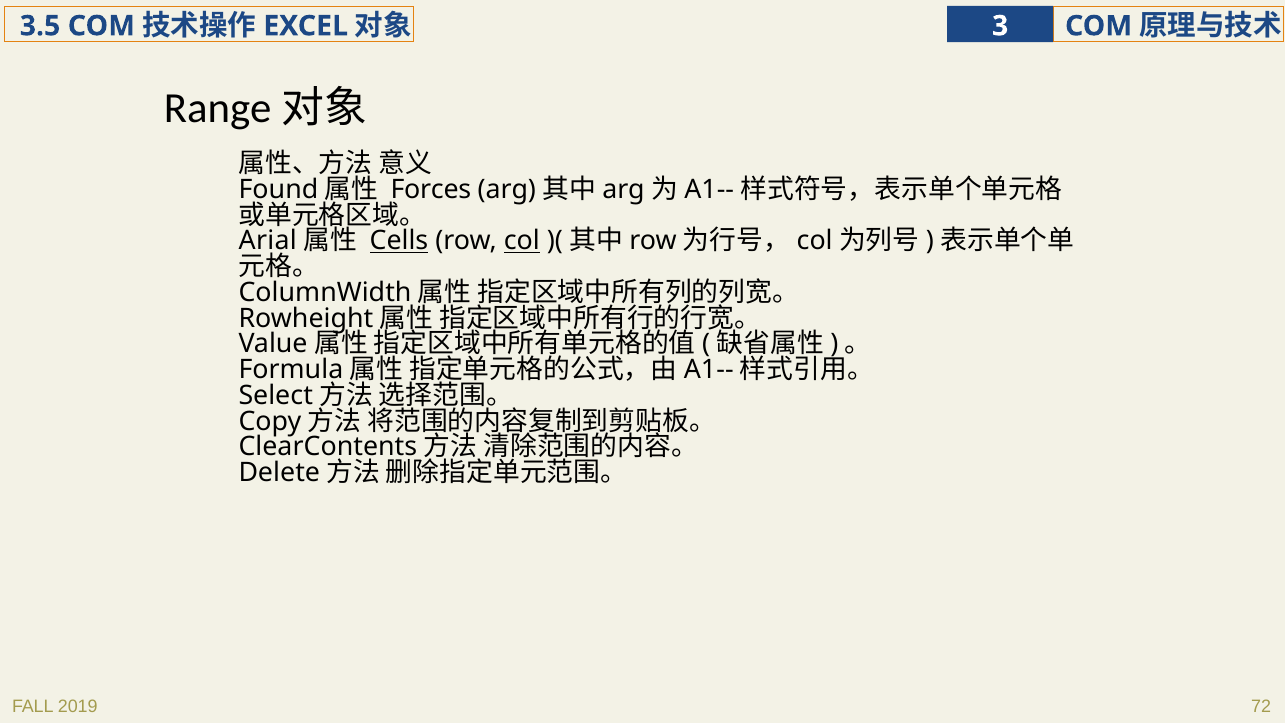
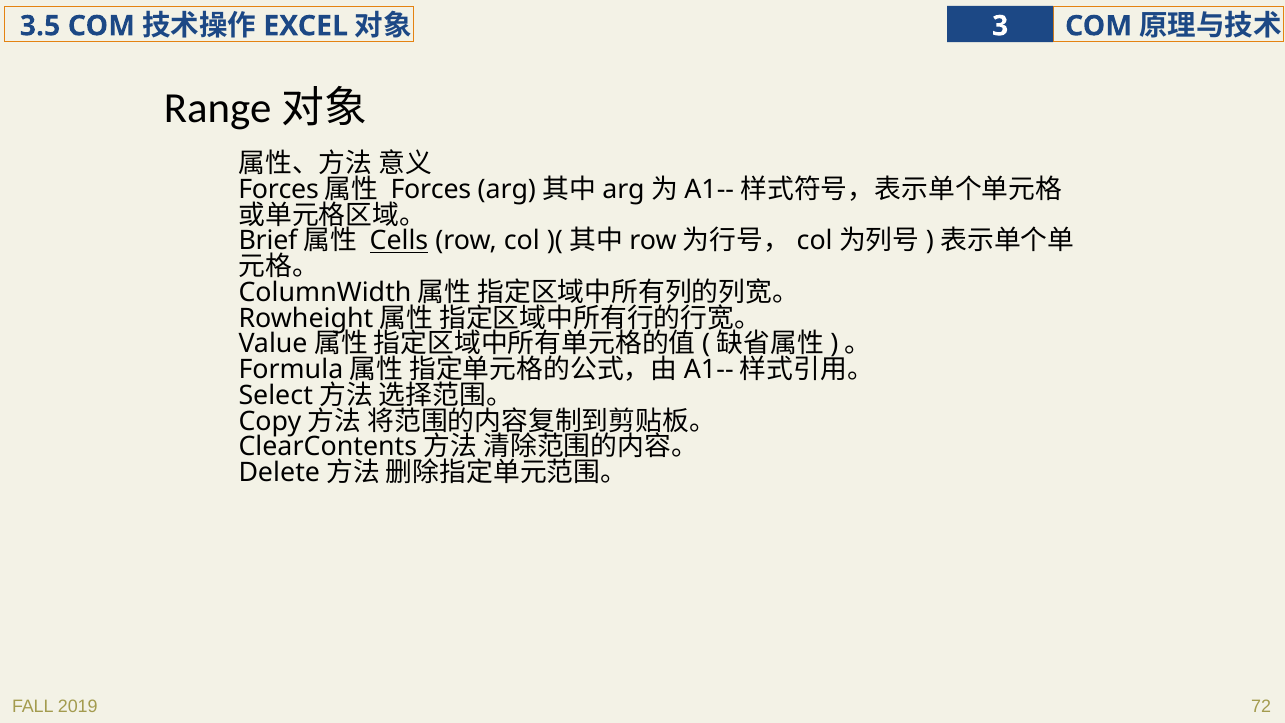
Found at (278, 190): Found -> Forces
Arial: Arial -> Brief
col at (522, 241) underline: present -> none
